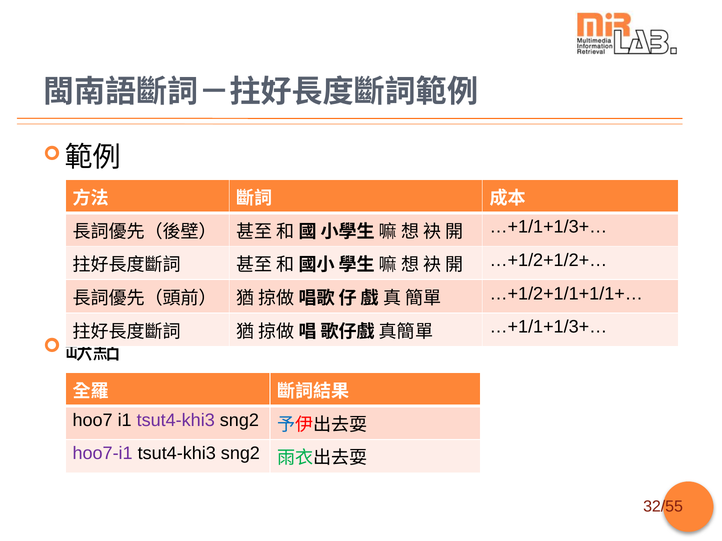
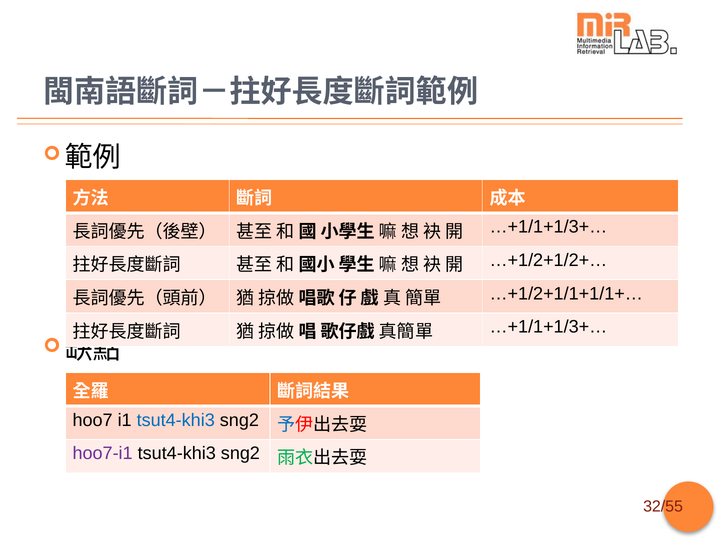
tsut4-khi3 at (176, 420) colour: purple -> blue
